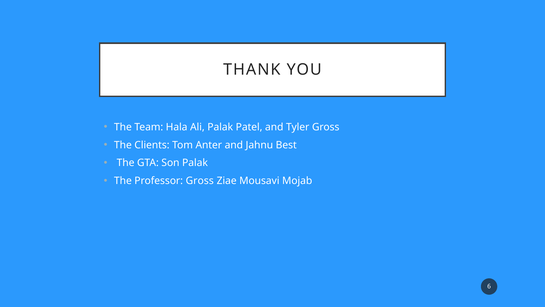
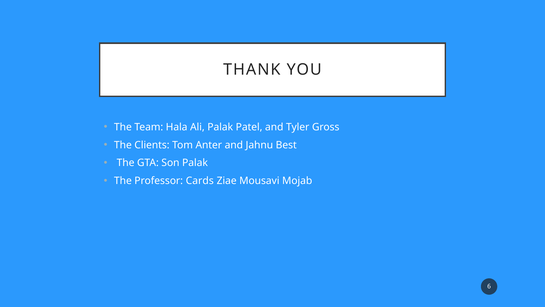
Professor Gross: Gross -> Cards
